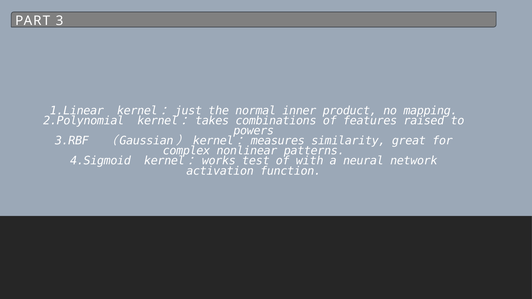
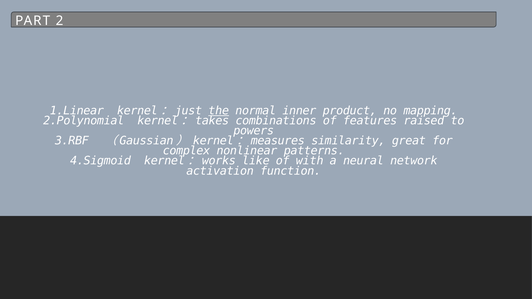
3: 3 -> 2
the underline: none -> present
test: test -> like
